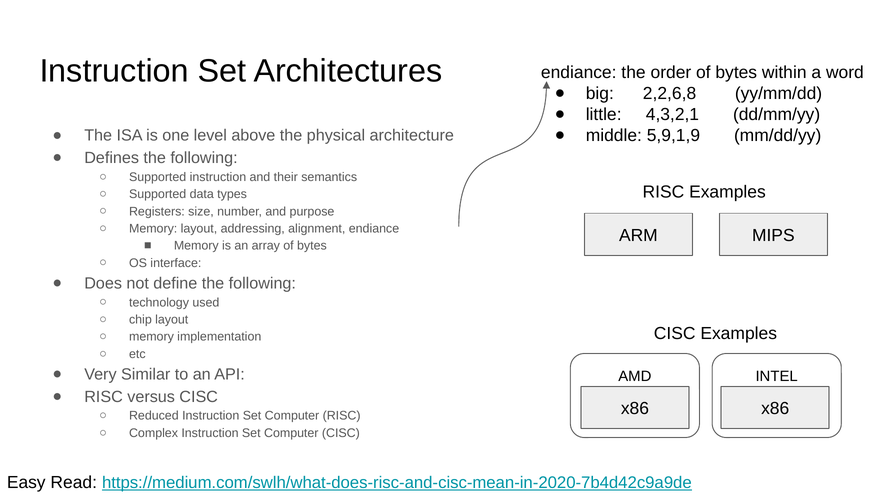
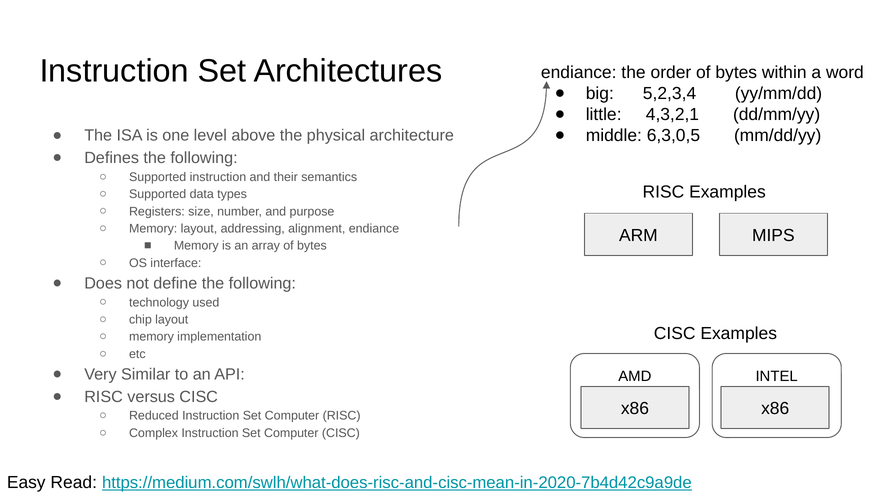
2,2,6,8: 2,2,6,8 -> 5,2,3,4
5,9,1,9: 5,9,1,9 -> 6,3,0,5
